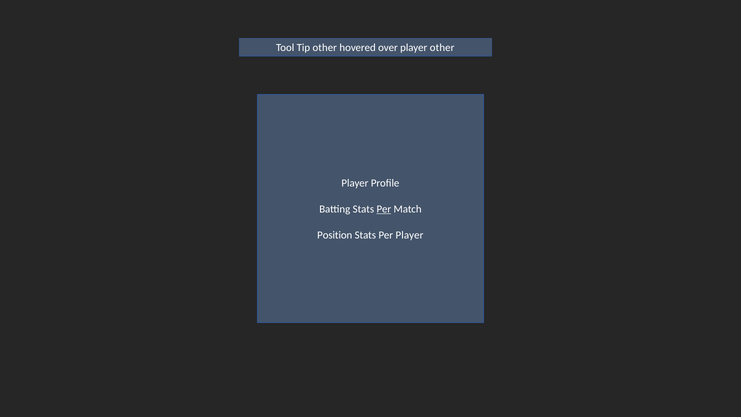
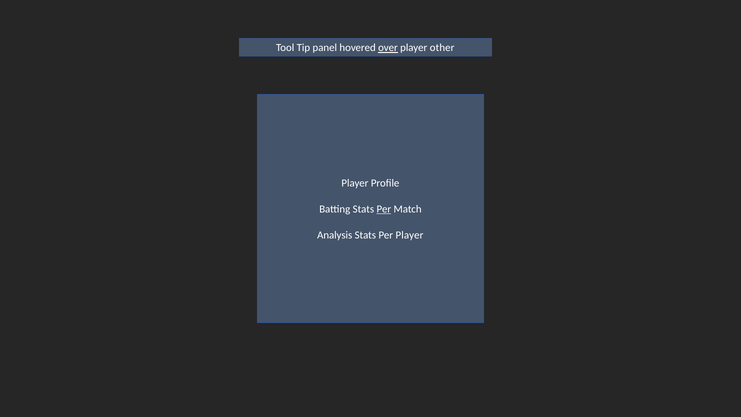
Tip other: other -> panel
over underline: none -> present
Position: Position -> Analysis
